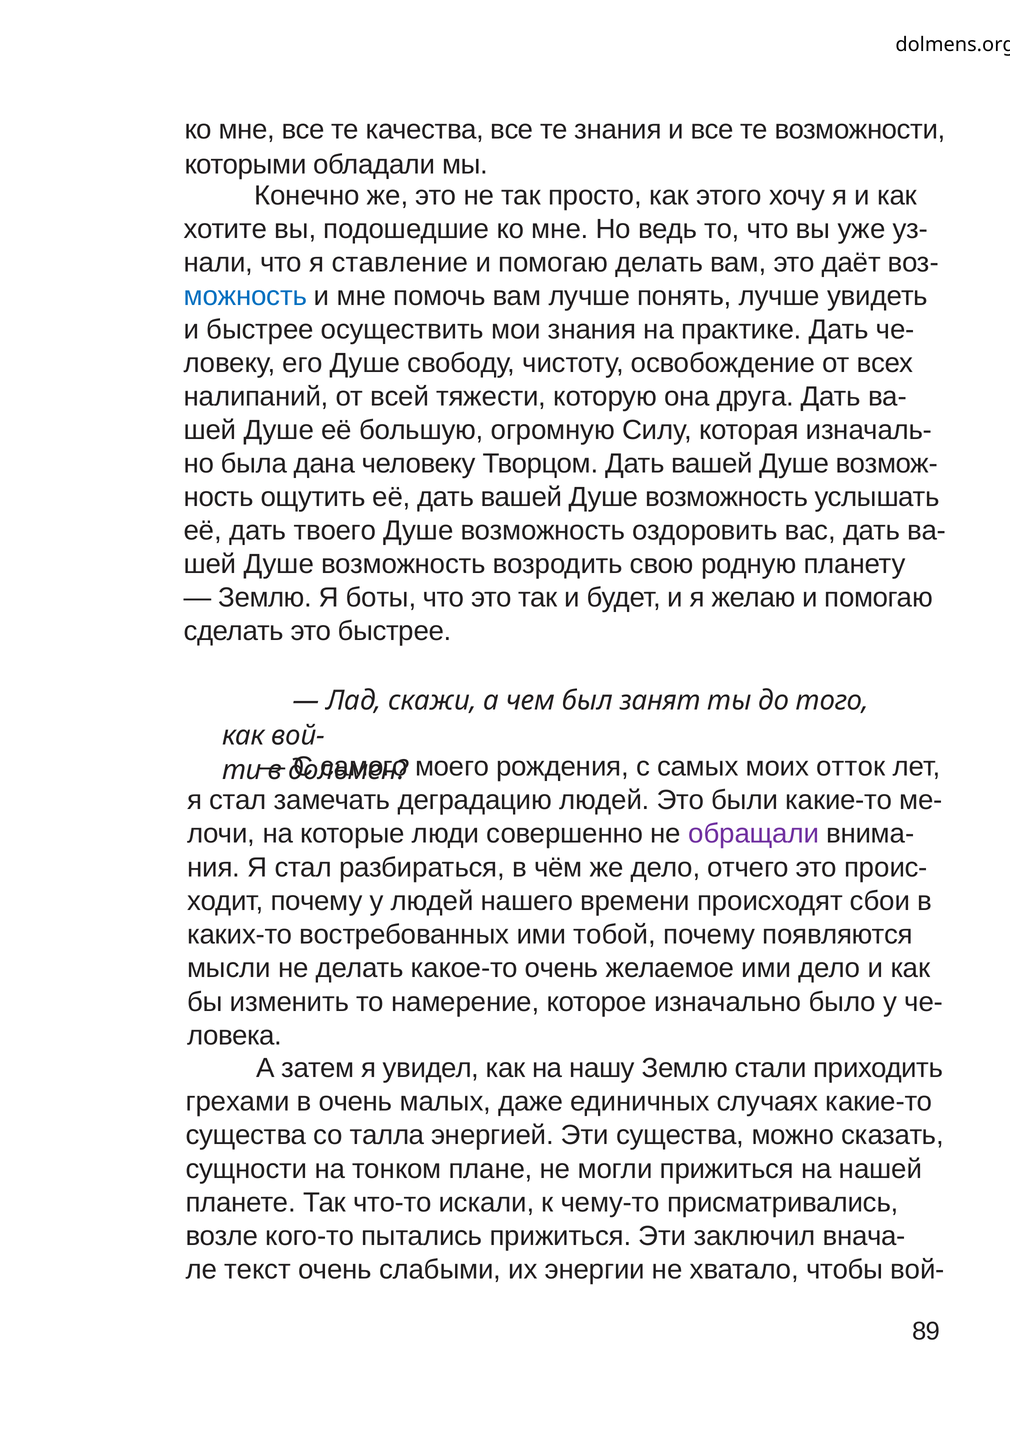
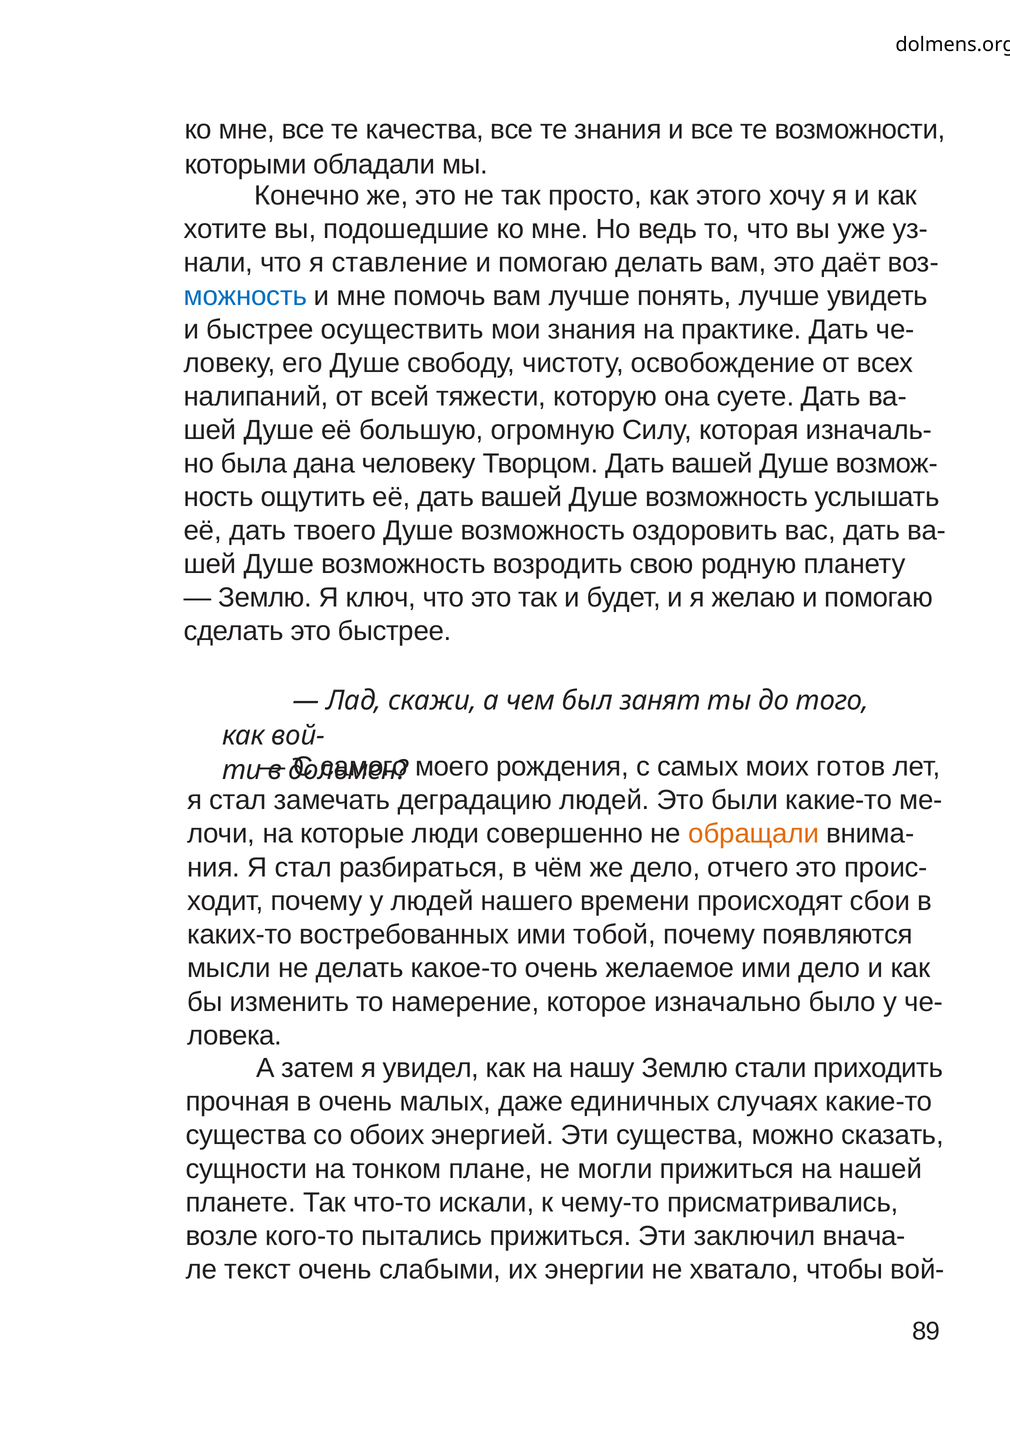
друга: друга -> суете
боты: боты -> ключ
отток: отток -> готов
обращали colour: purple -> orange
грехами: грехами -> прочная
талла: талла -> обоих
